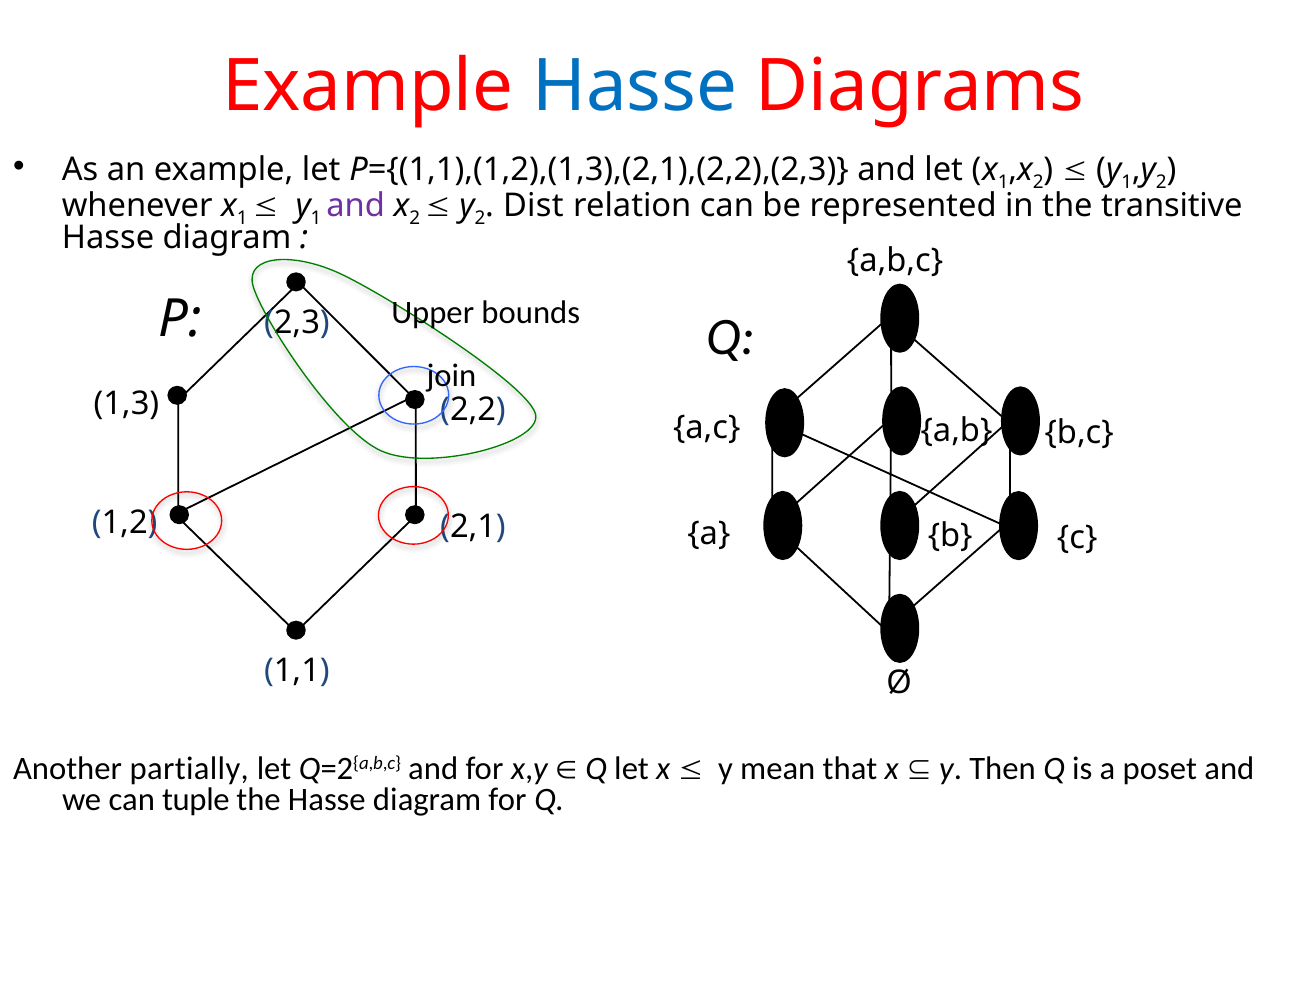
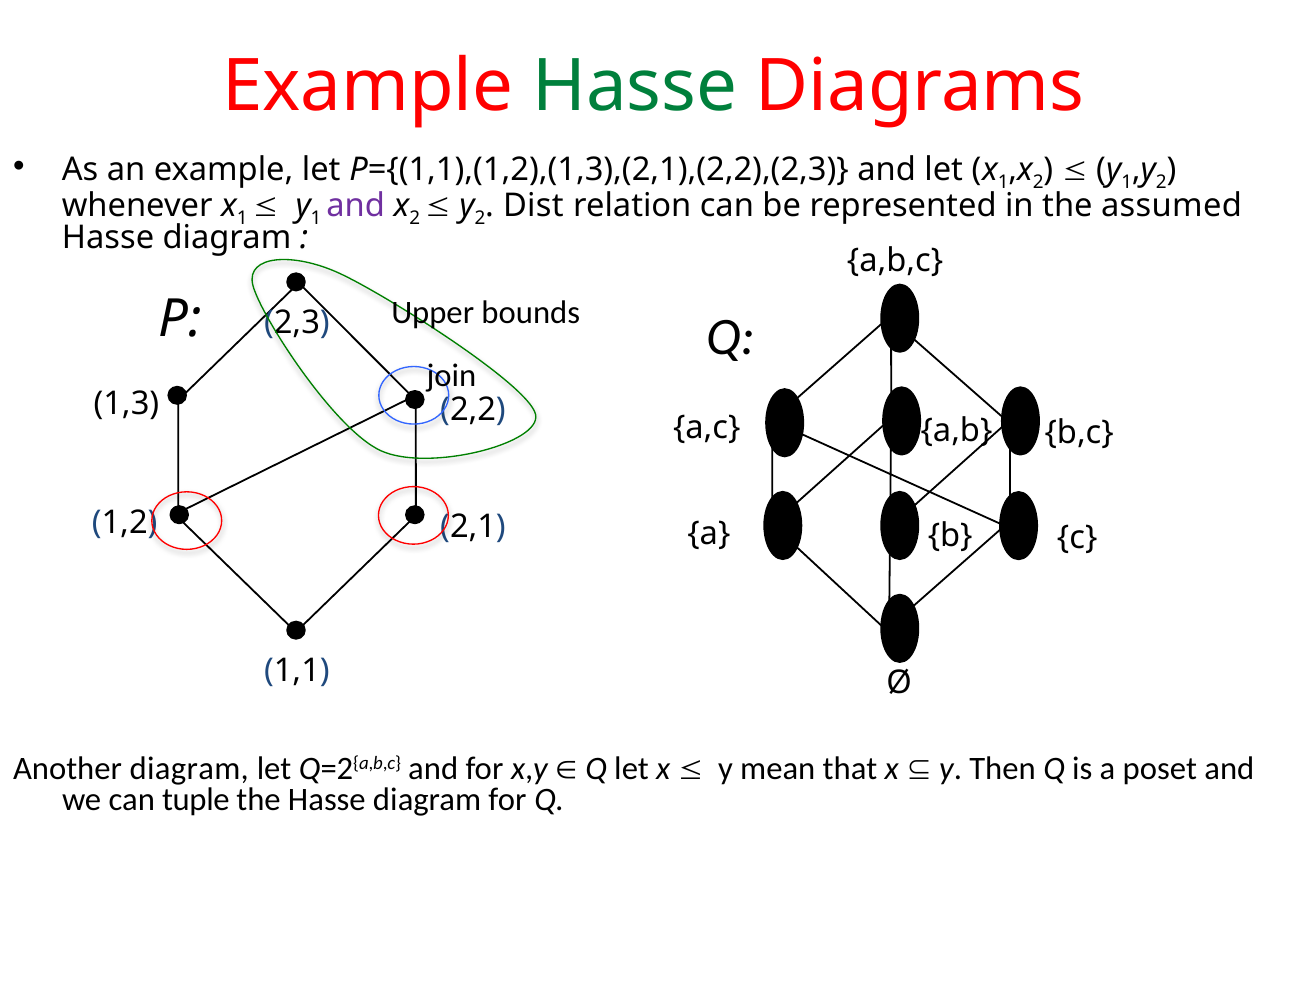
Hasse at (635, 87) colour: blue -> green
transitive: transitive -> assumed
Another partially: partially -> diagram
